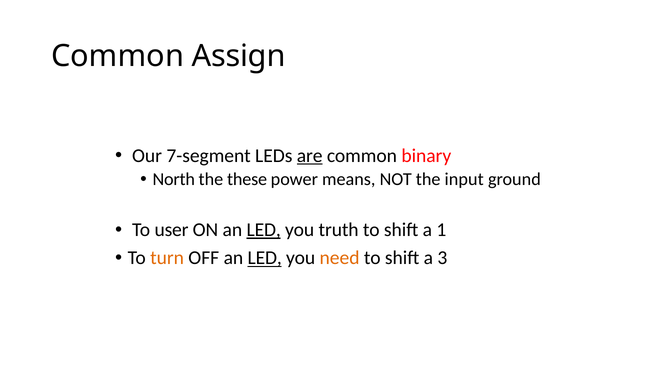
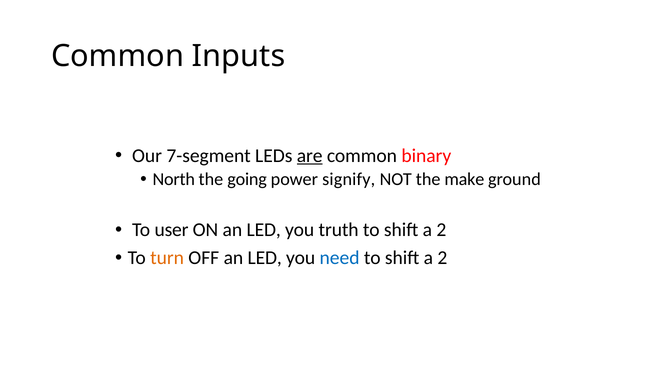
Assign: Assign -> Inputs
these: these -> going
means: means -> signify
input: input -> make
LED at (264, 230) underline: present -> none
1 at (441, 230): 1 -> 2
LED at (265, 258) underline: present -> none
need colour: orange -> blue
3 at (442, 258): 3 -> 2
